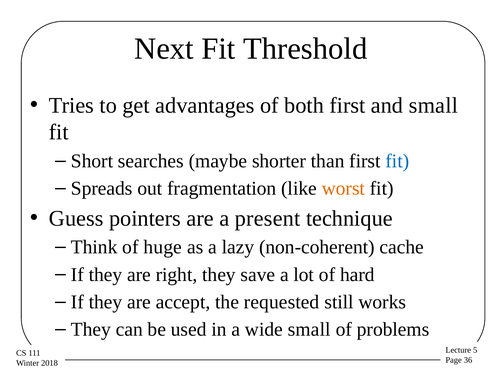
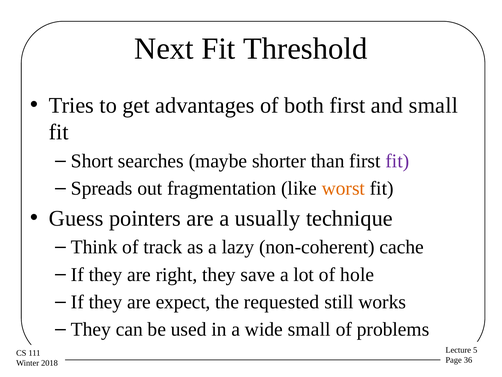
fit at (397, 161) colour: blue -> purple
present: present -> usually
huge: huge -> track
hard: hard -> hole
accept: accept -> expect
